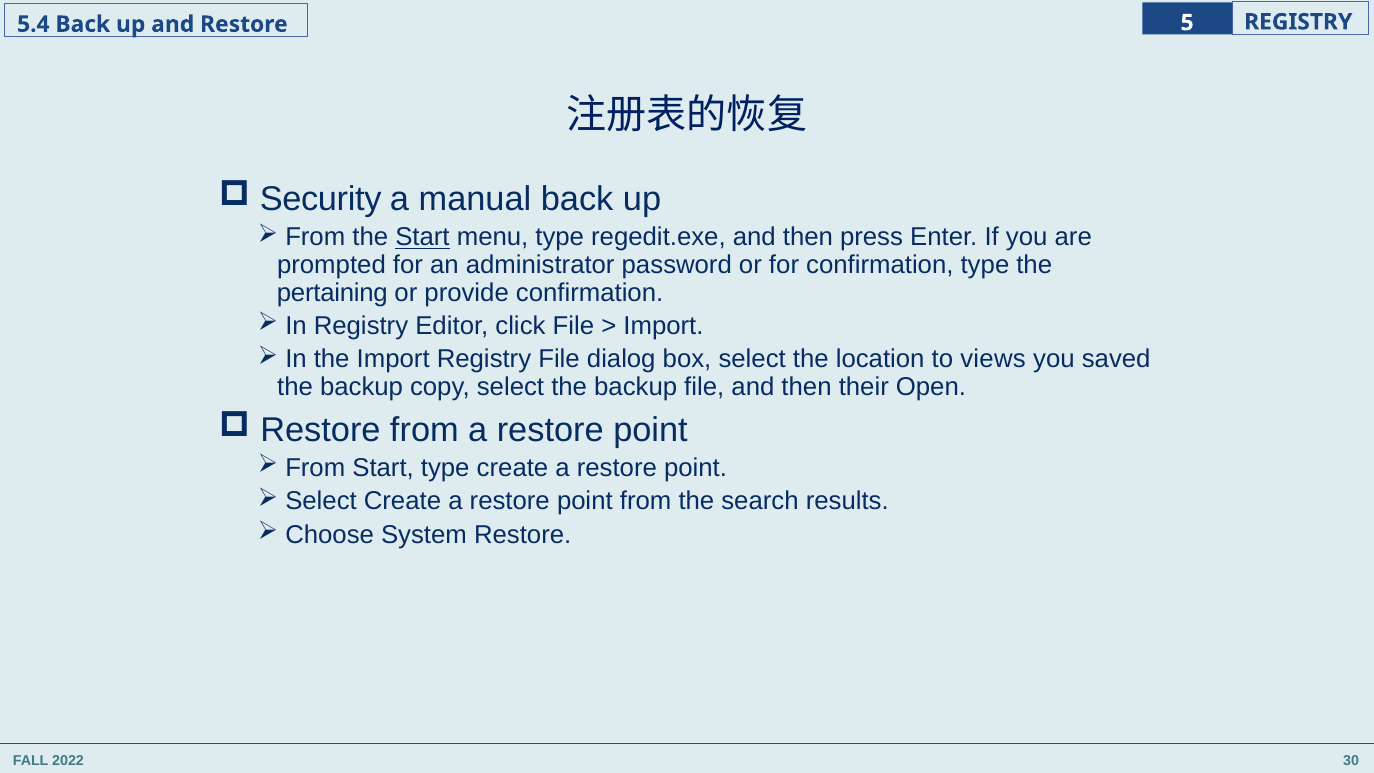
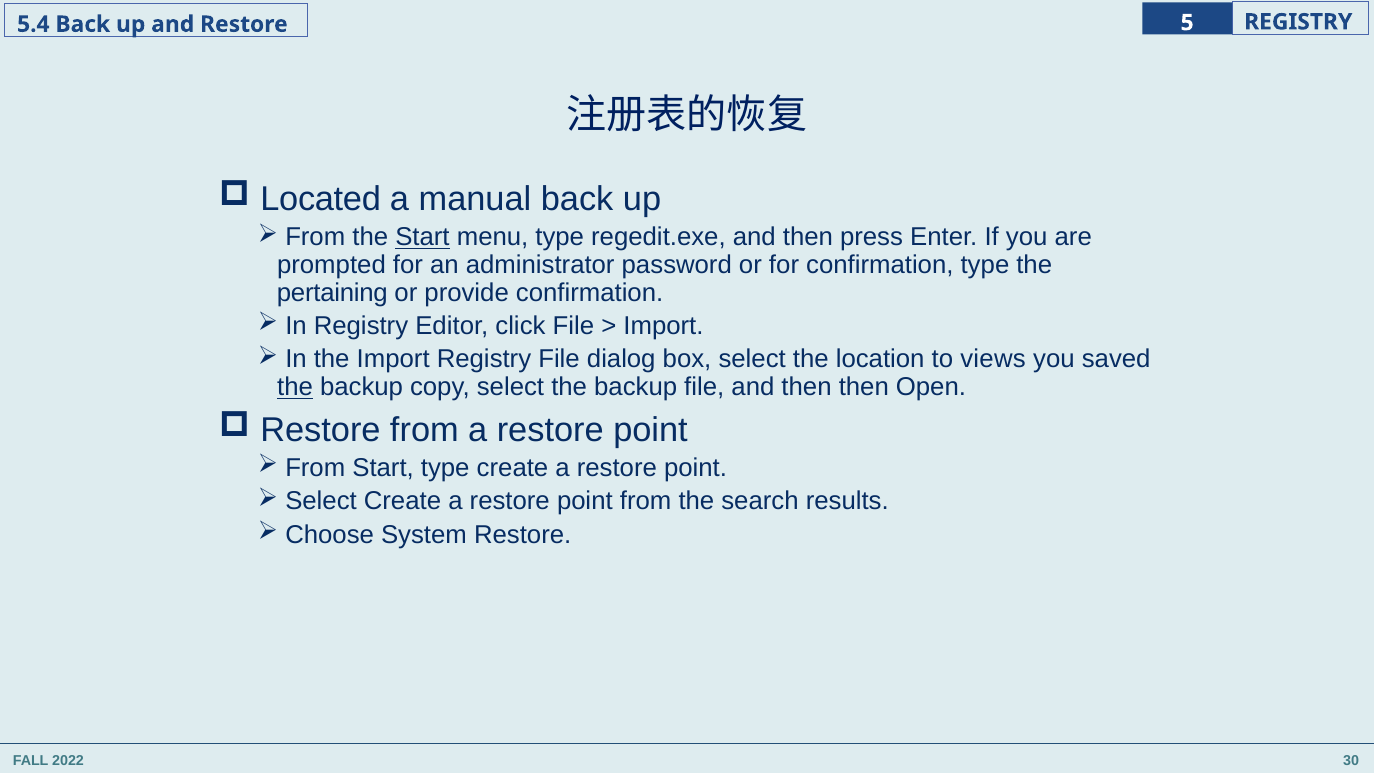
Security: Security -> Located
the at (295, 387) underline: none -> present
then their: their -> then
